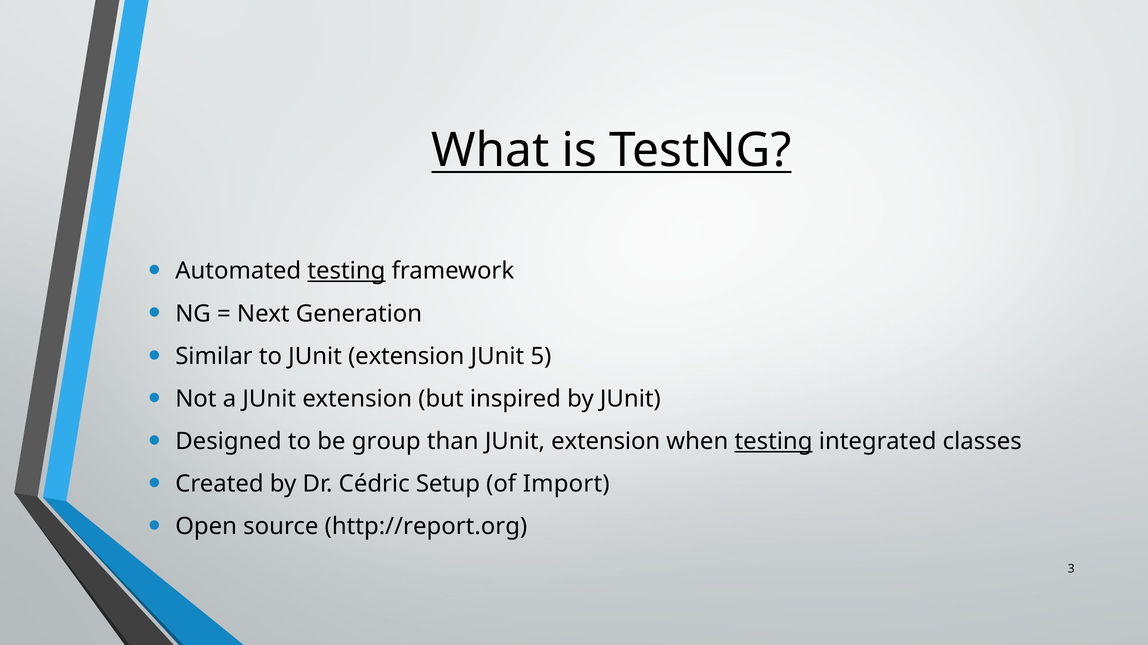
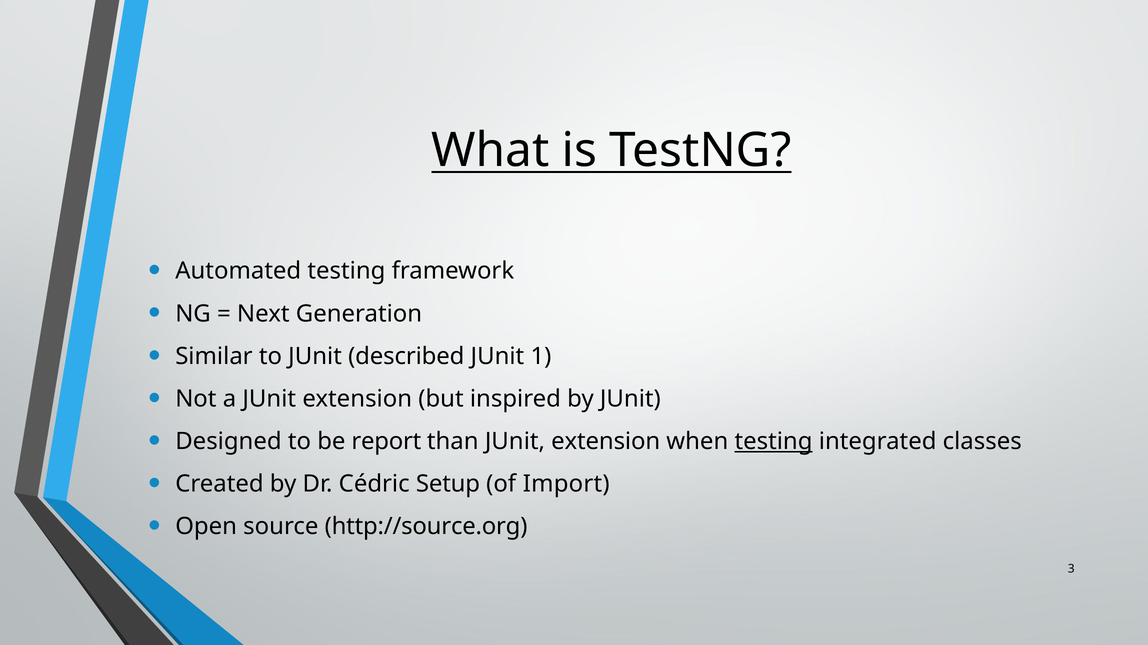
testing at (346, 271) underline: present -> none
to JUnit extension: extension -> described
5: 5 -> 1
group: group -> report
http://report.org: http://report.org -> http://source.org
